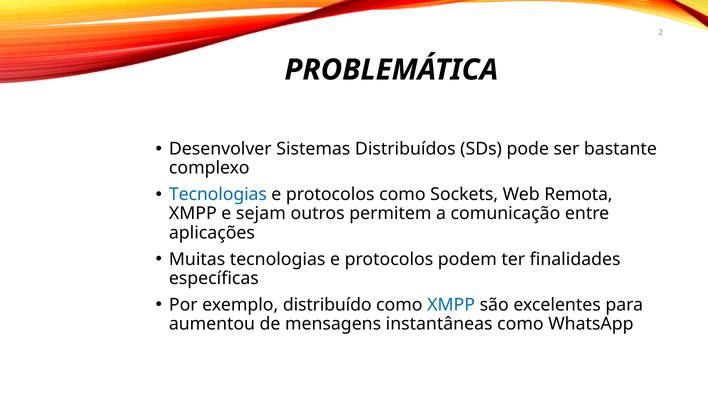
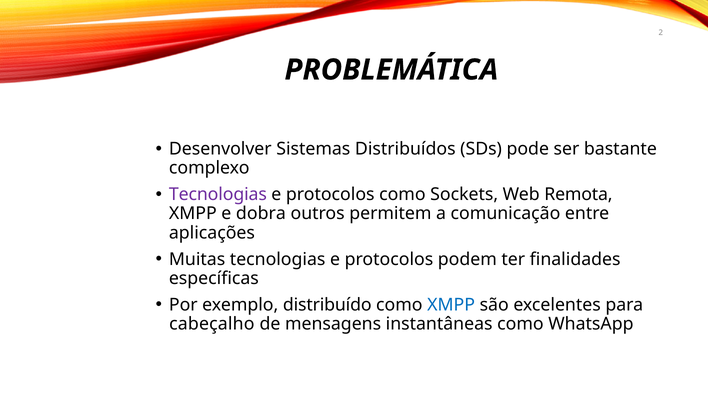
Tecnologias at (218, 195) colour: blue -> purple
sejam: sejam -> dobra
aumentou: aumentou -> cabeçalho
